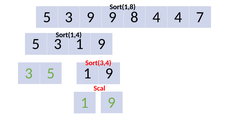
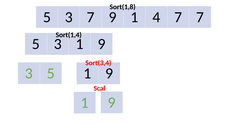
3 9: 9 -> 7
8 at (134, 17): 8 -> 1
4 4: 4 -> 7
